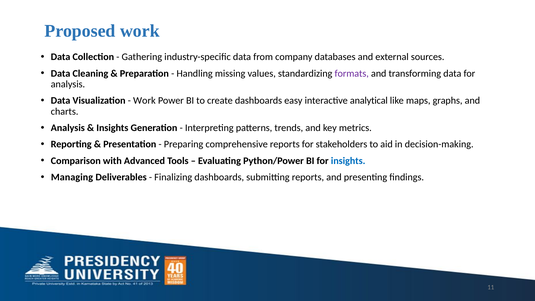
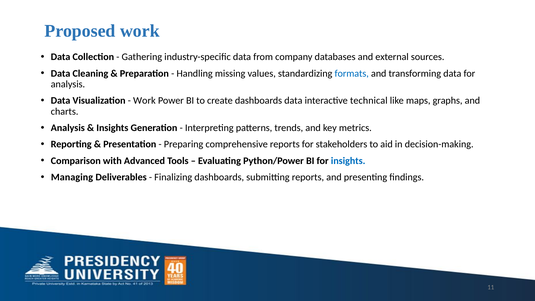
formats colour: purple -> blue
dashboards easy: easy -> data
analytical: analytical -> technical
